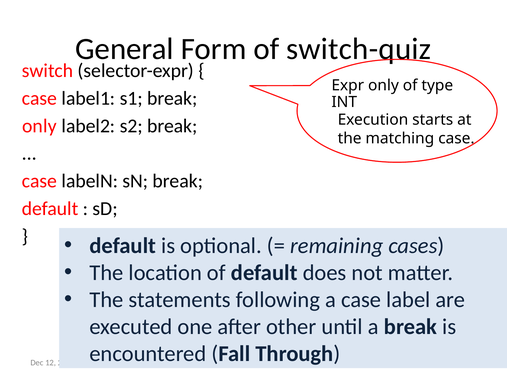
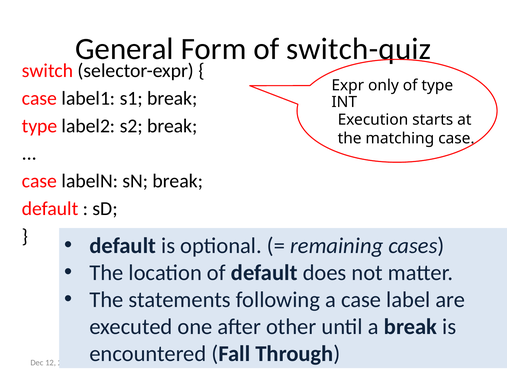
only at (39, 126): only -> type
